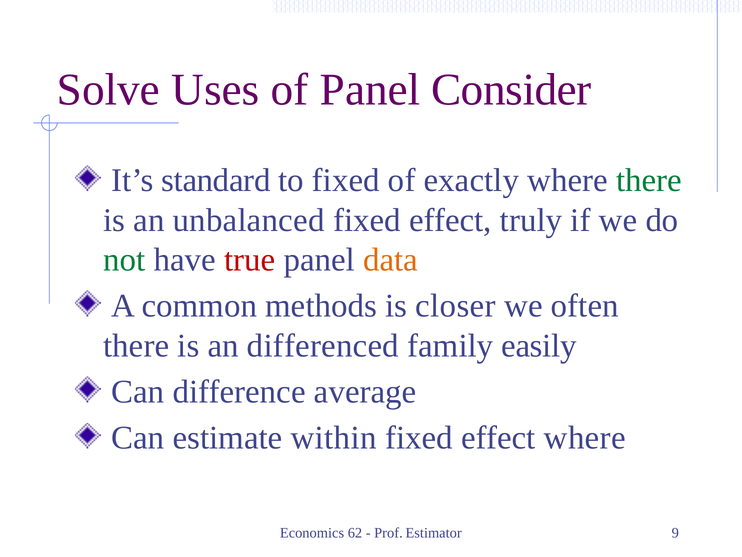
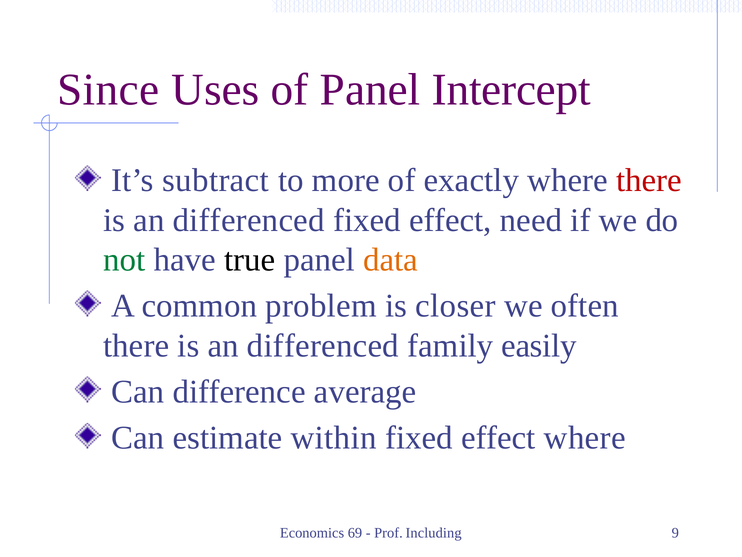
Solve: Solve -> Since
Consider: Consider -> Intercept
standard: standard -> subtract
to fixed: fixed -> more
there at (649, 180) colour: green -> red
unbalanced at (249, 220): unbalanced -> differenced
truly: truly -> need
true colour: red -> black
methods: methods -> problem
62: 62 -> 69
Estimator: Estimator -> Including
